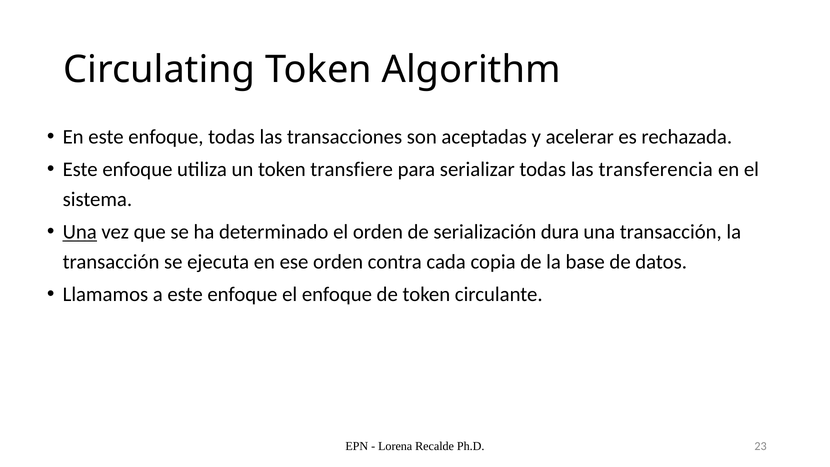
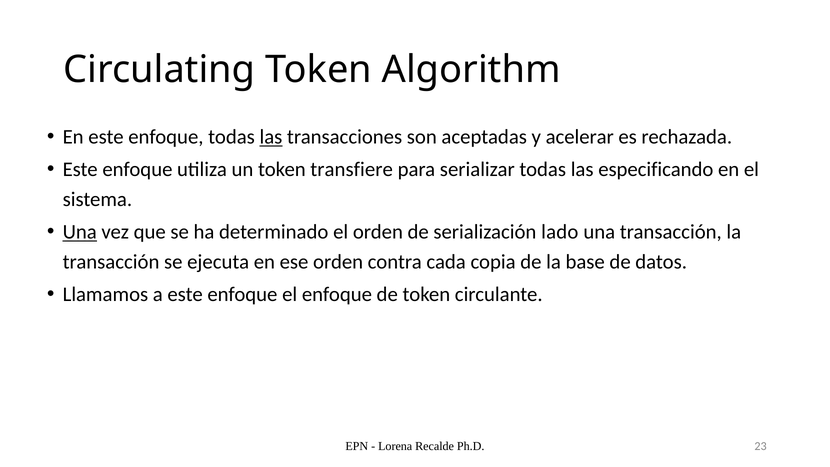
las at (271, 137) underline: none -> present
transferencia: transferencia -> especificando
dura: dura -> lado
